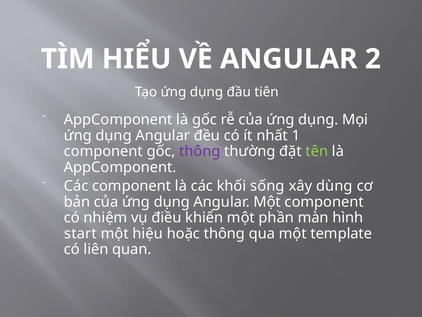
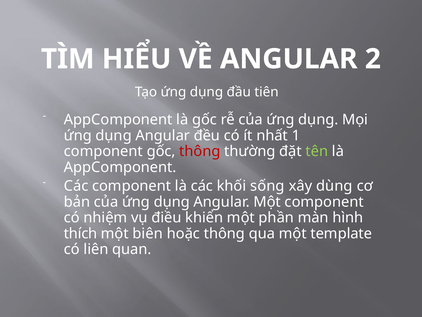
thông at (200, 151) colour: purple -> red
start: start -> thích
hiệu: hiệu -> biên
